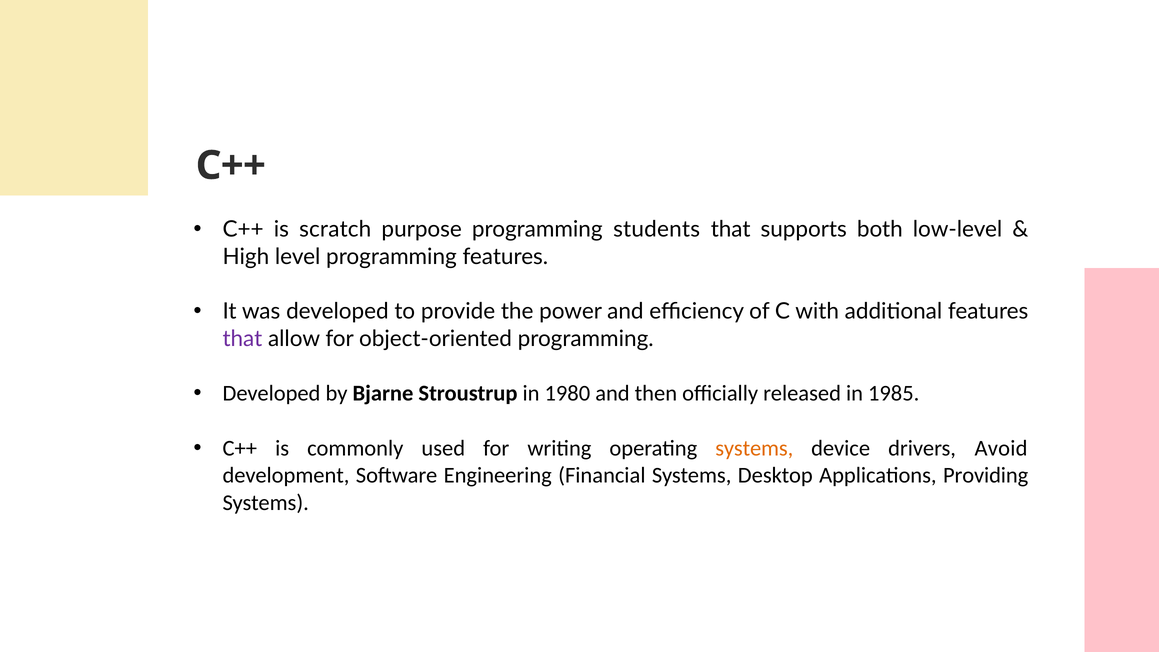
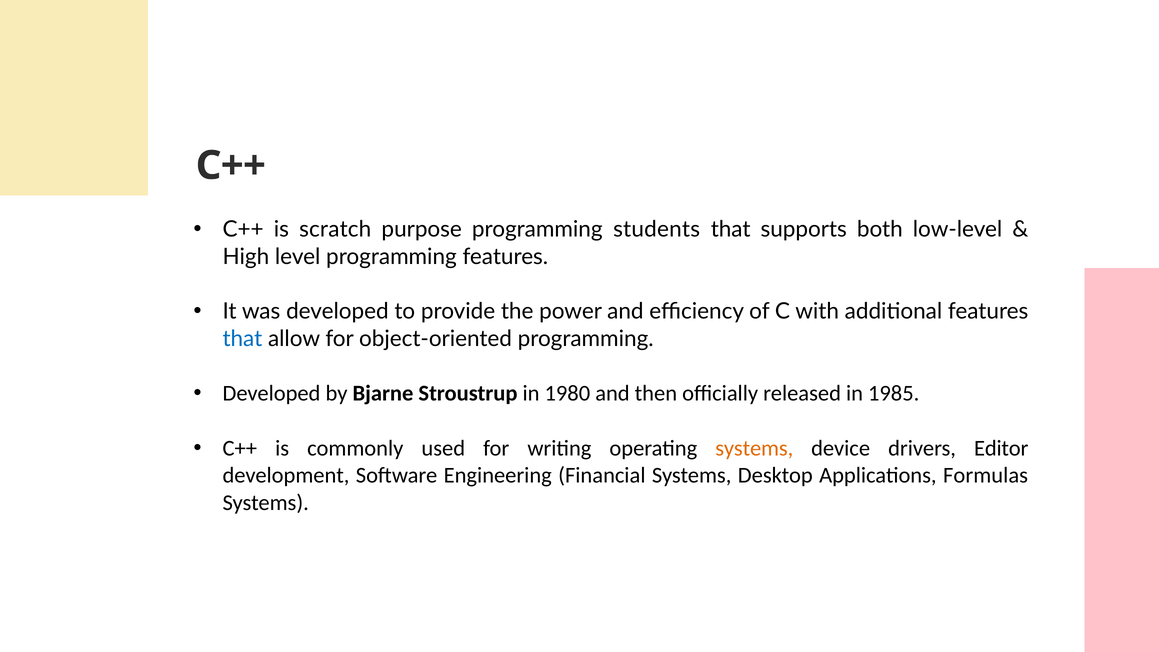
that at (242, 339) colour: purple -> blue
Avoid: Avoid -> Editor
Providing: Providing -> Formulas
